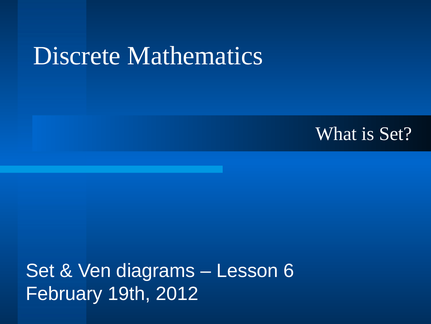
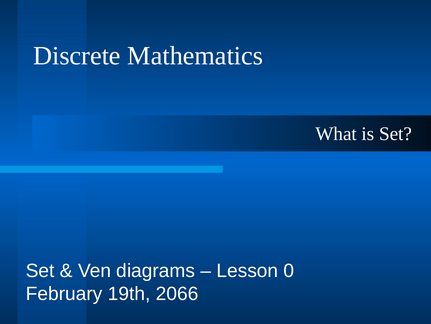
6: 6 -> 0
2012: 2012 -> 2066
